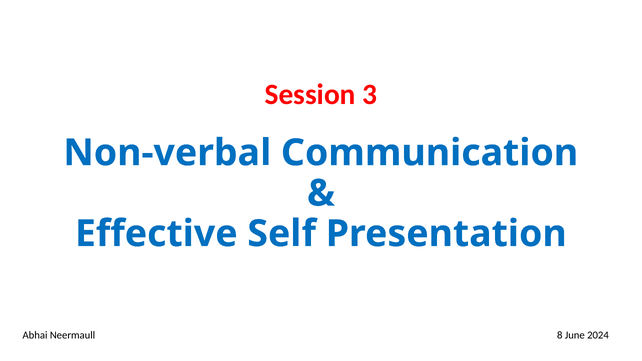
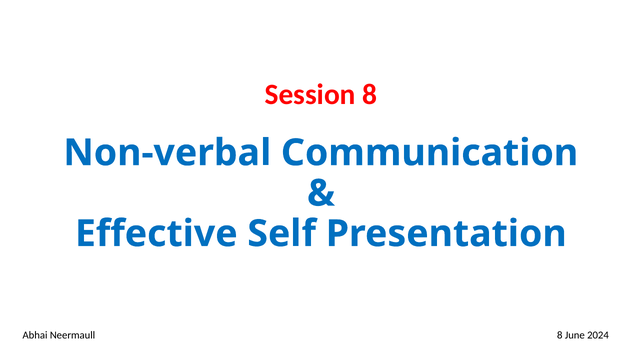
Session 3: 3 -> 8
